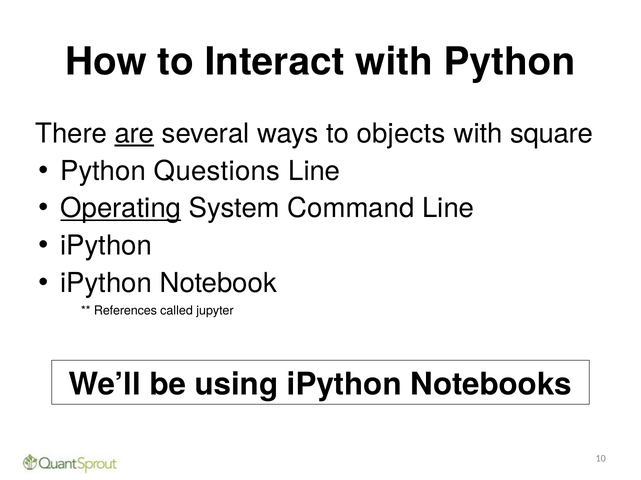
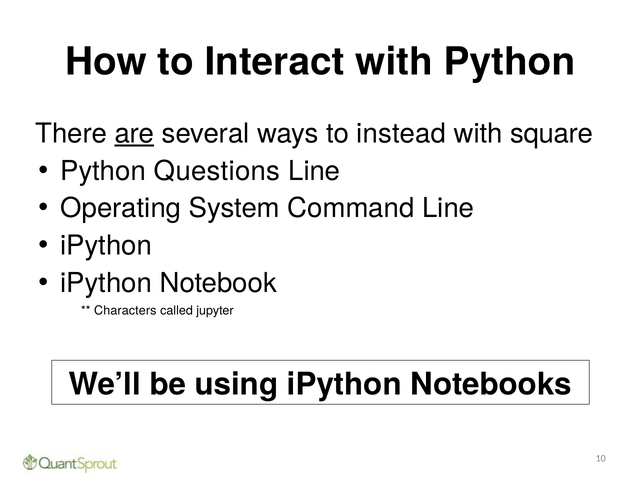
objects: objects -> instead
Operating underline: present -> none
References: References -> Characters
